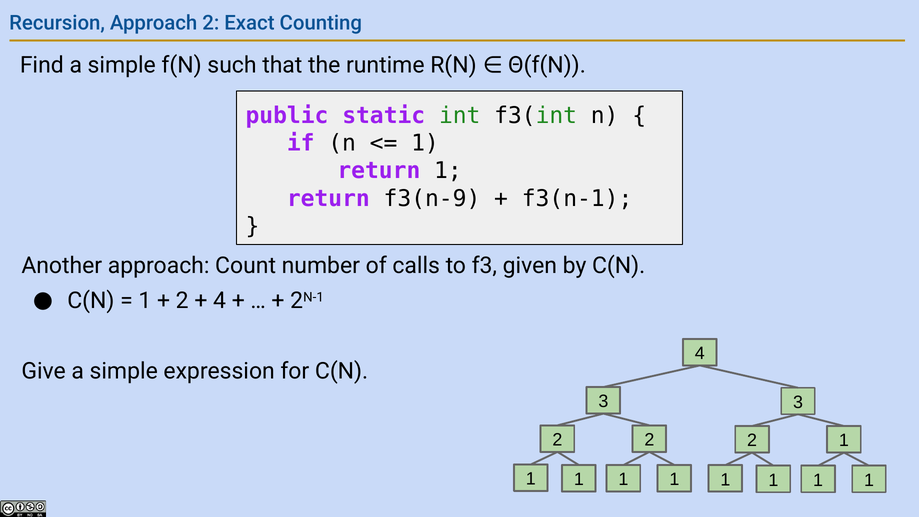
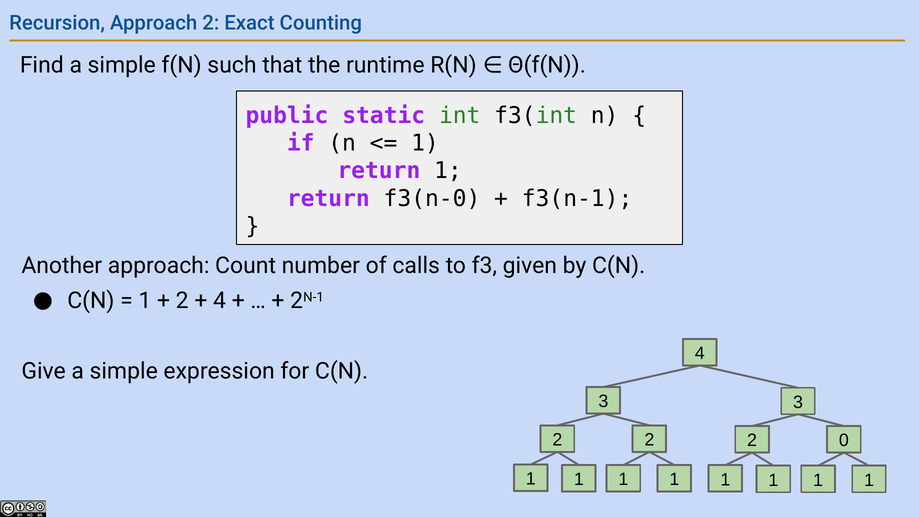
f3(n-9: f3(n-9 -> f3(n-0
1 at (844, 440): 1 -> 0
